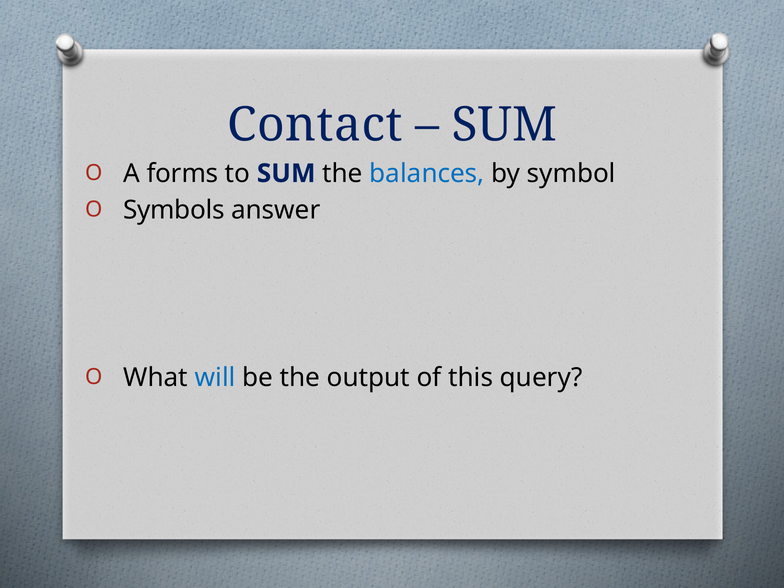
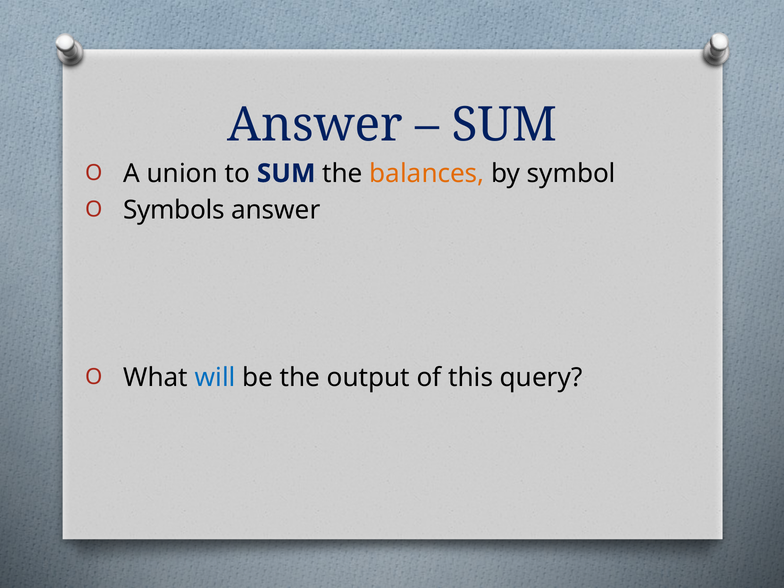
Contact at (315, 125): Contact -> Answer
forms: forms -> union
balances colour: blue -> orange
